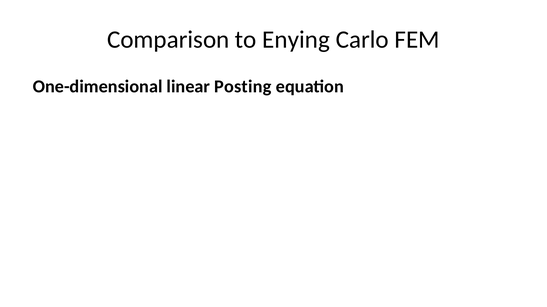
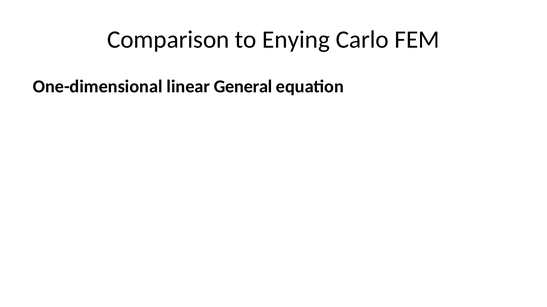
Posting: Posting -> General
